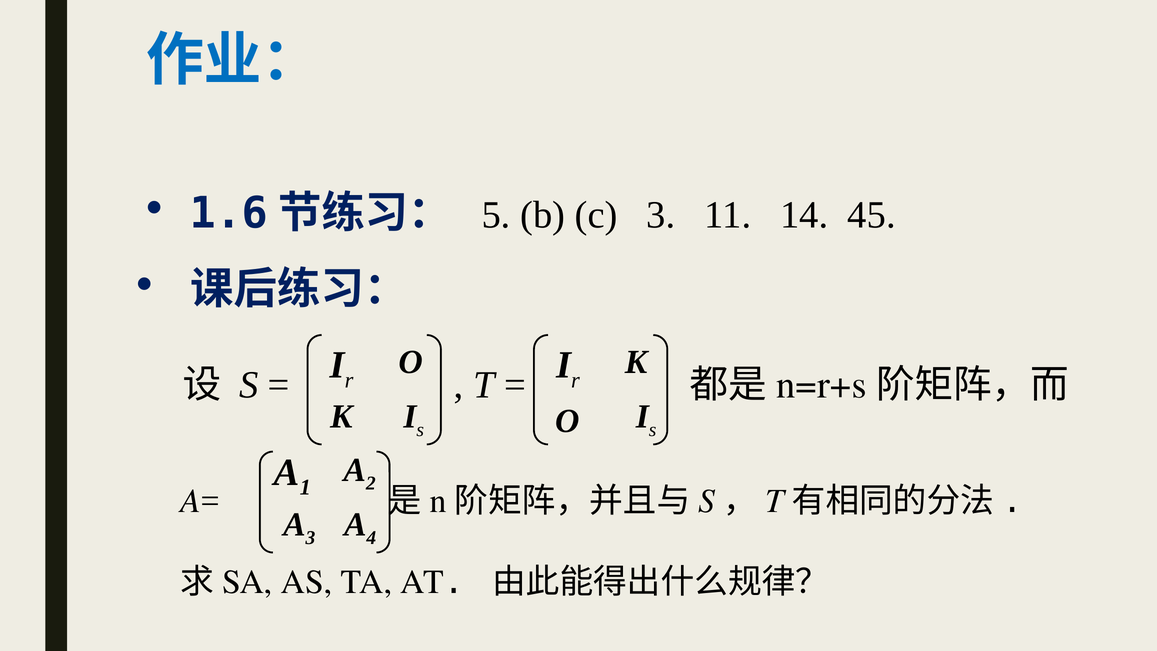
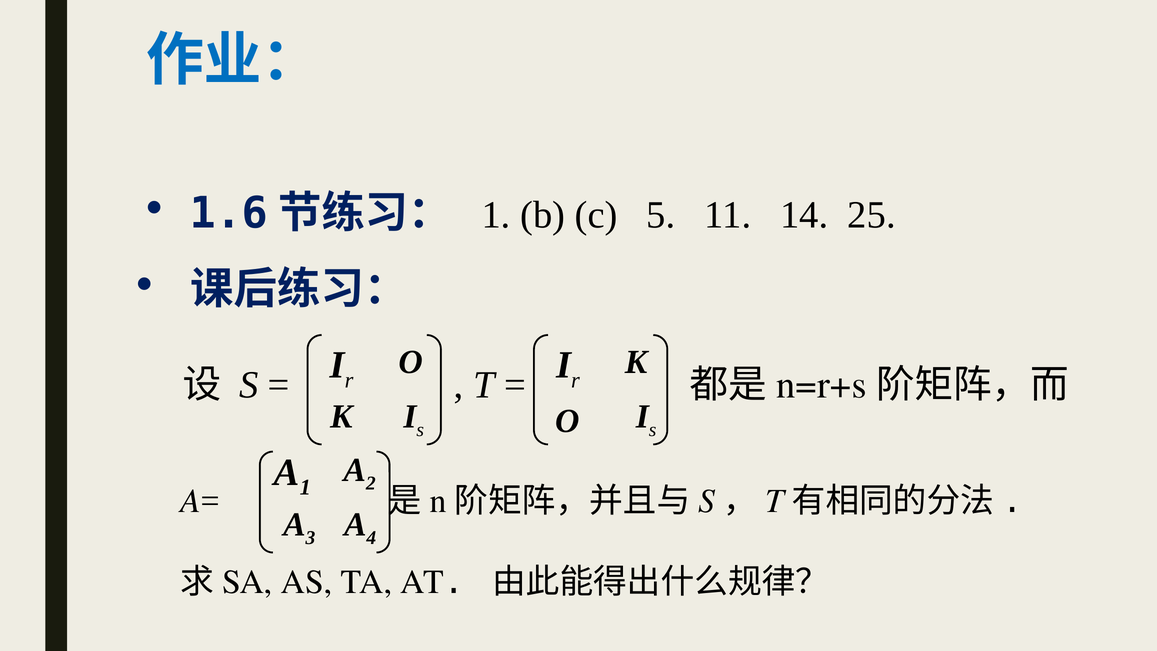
5 at (496, 215): 5 -> 1
c 3: 3 -> 5
45: 45 -> 25
